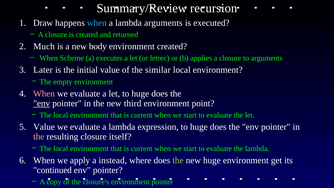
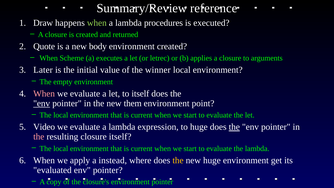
recursion: recursion -> reference
when at (97, 23) colour: light blue -> light green
lambda arguments: arguments -> procedures
Much: Much -> Quote
similar: similar -> winner
let to huge: huge -> itself
third: third -> them
Value at (44, 127): Value -> Video
the at (234, 127) underline: none -> present
the at (178, 160) colour: light green -> yellow
continued: continued -> evaluated
